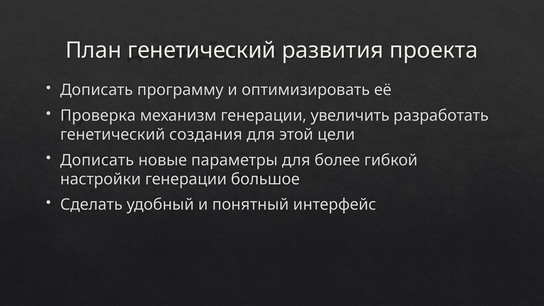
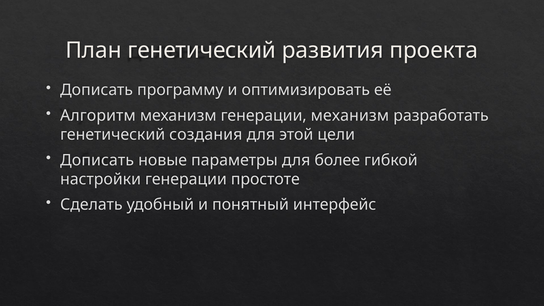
Проверка: Проверка -> Алгоритм
генерации увеличить: увеличить -> механизм
большое: большое -> простоте
